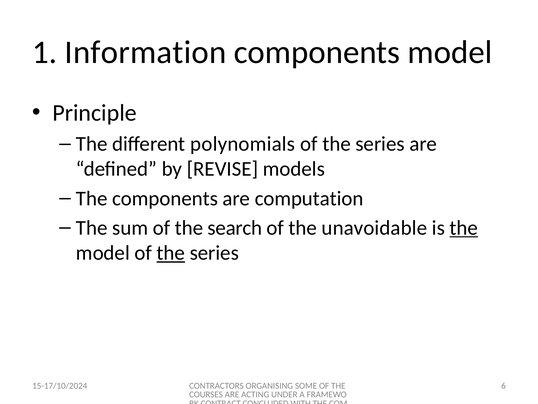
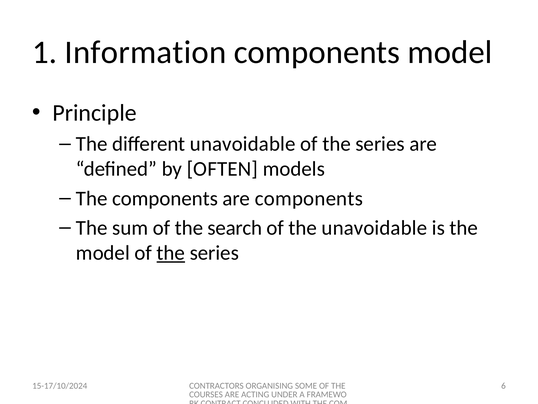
different polynomials: polynomials -> unavoidable
REVISE: REVISE -> OFTEN
are computation: computation -> components
the at (464, 228) underline: present -> none
